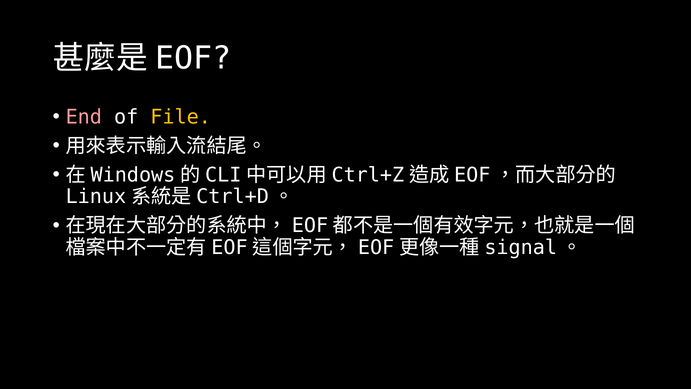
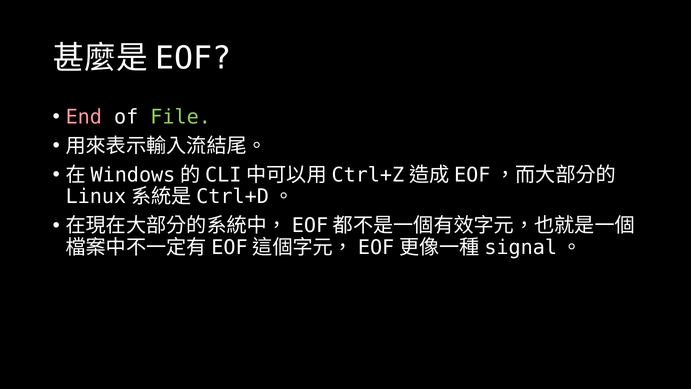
File colour: yellow -> light green
